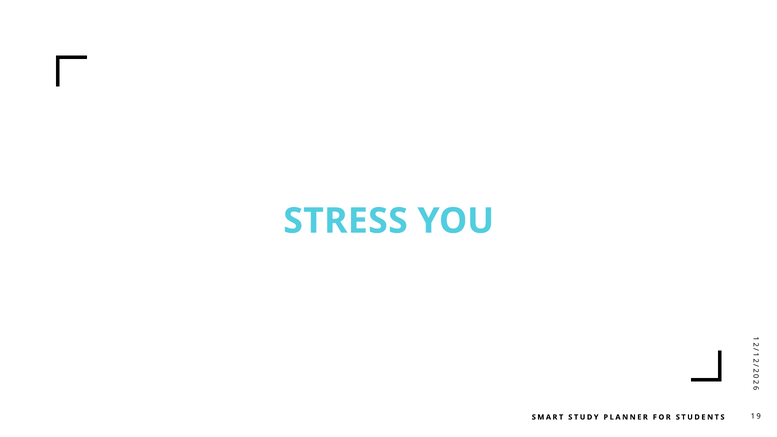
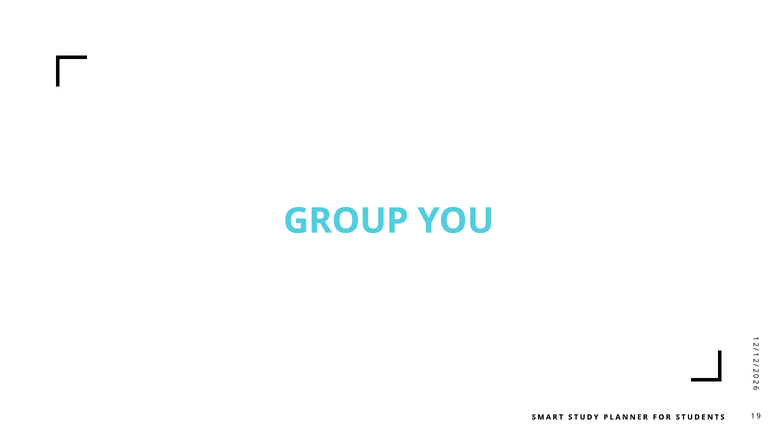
STRESS: STRESS -> GROUP
